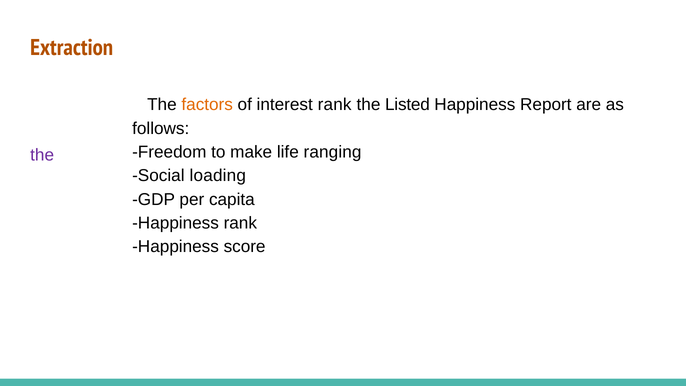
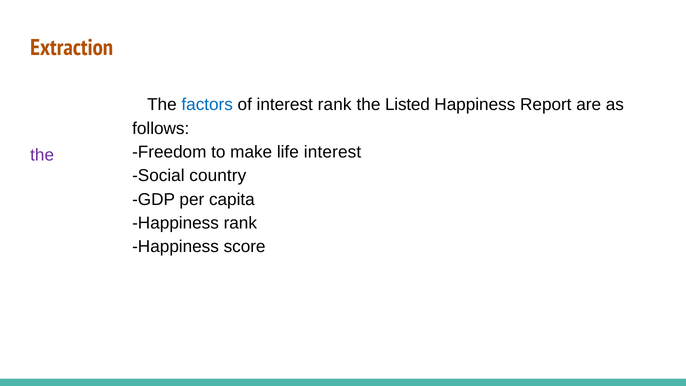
factors at (207, 105) colour: orange -> blue
life ranging: ranging -> interest
loading: loading -> country
